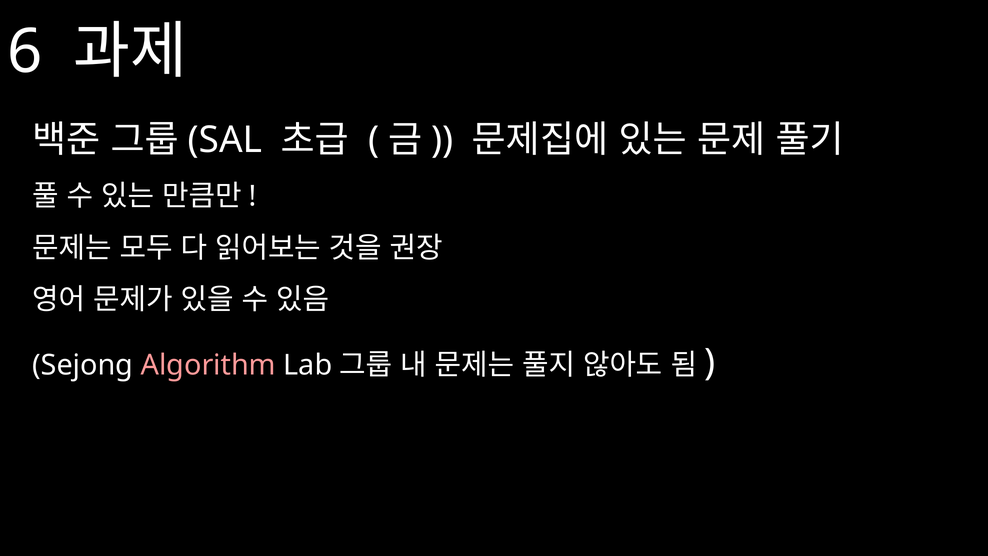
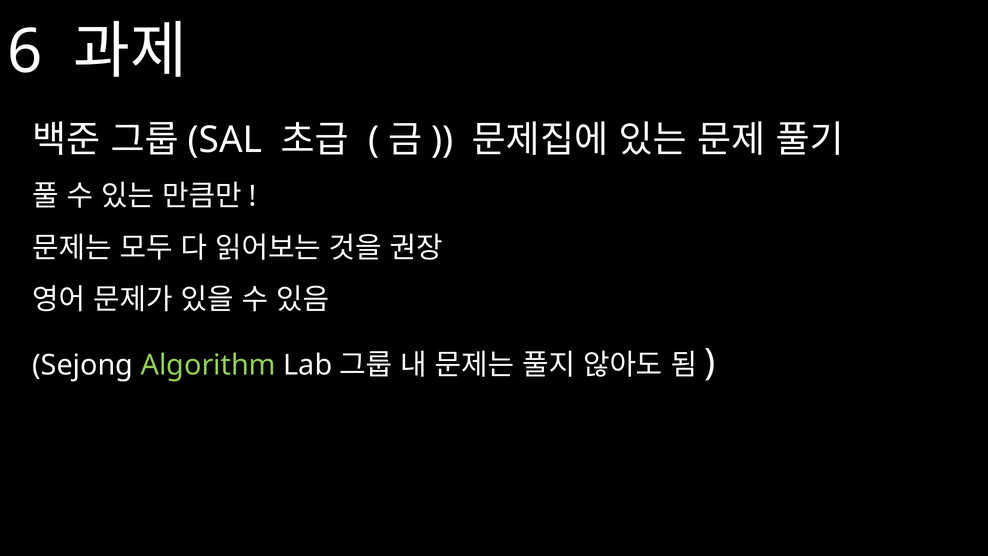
Algorithm colour: pink -> light green
